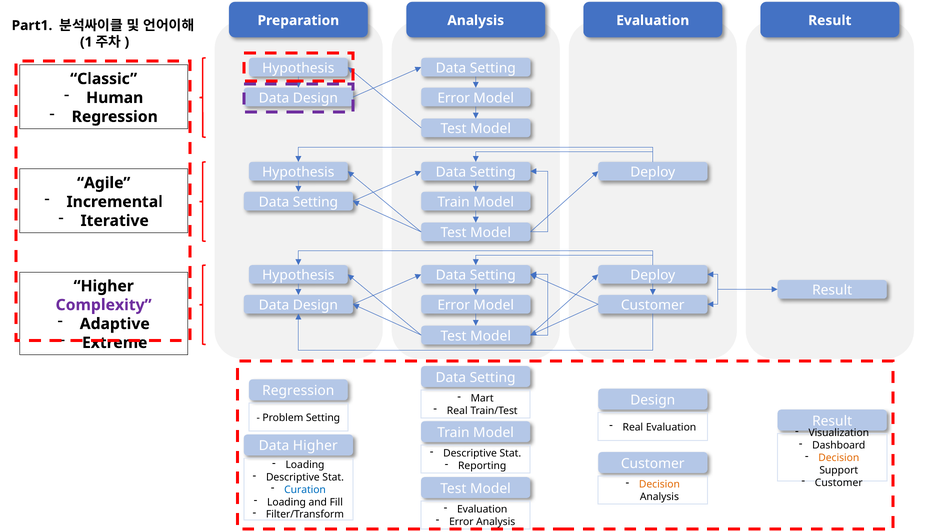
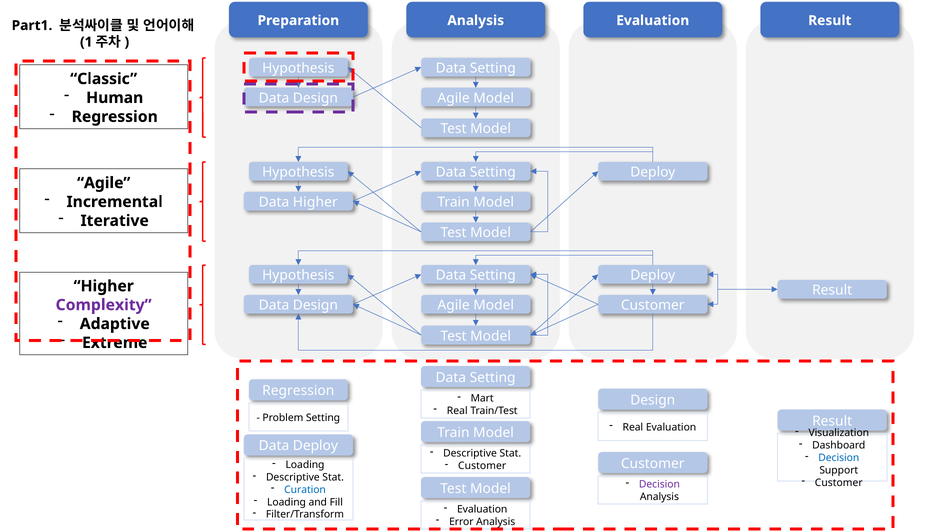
Error at (454, 98): Error -> Agile
Setting at (315, 202): Setting -> Higher
Error at (454, 305): Error -> Agile
Data Higher: Higher -> Deploy
Decision at (839, 458) colour: orange -> blue
Reporting at (482, 466): Reporting -> Customer
Decision at (659, 484) colour: orange -> purple
